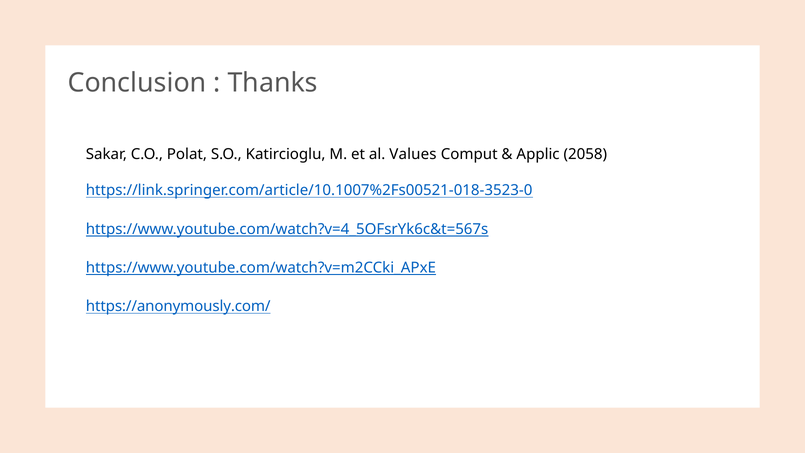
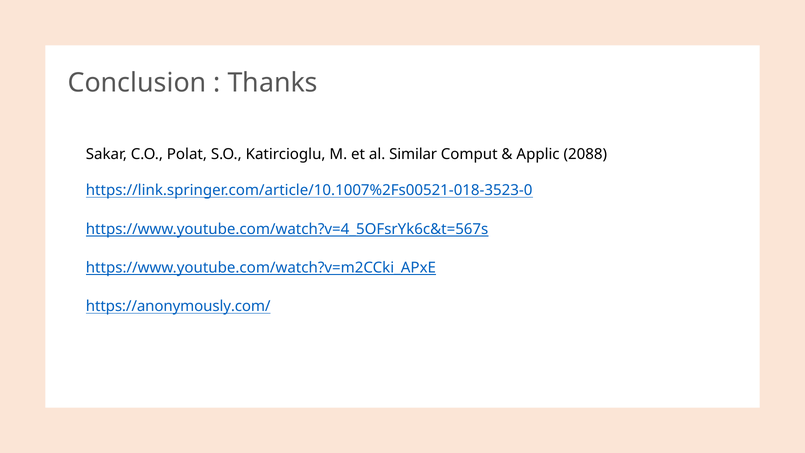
Values: Values -> Similar
2058: 2058 -> 2088
